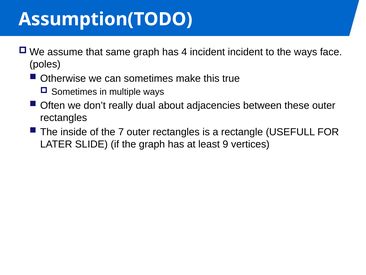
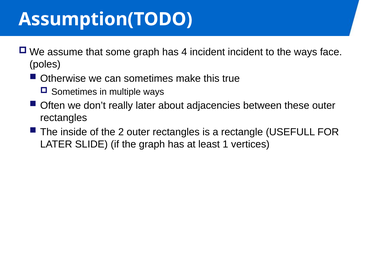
same: same -> some
really dual: dual -> later
7: 7 -> 2
9: 9 -> 1
